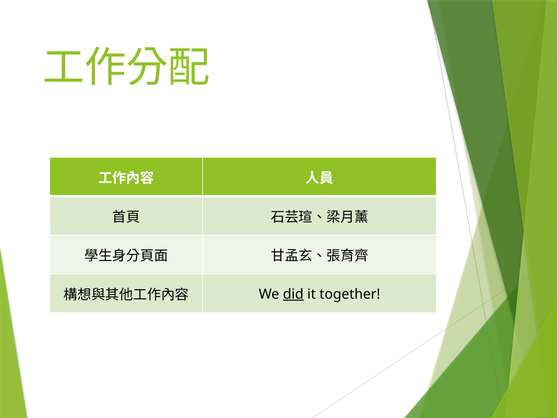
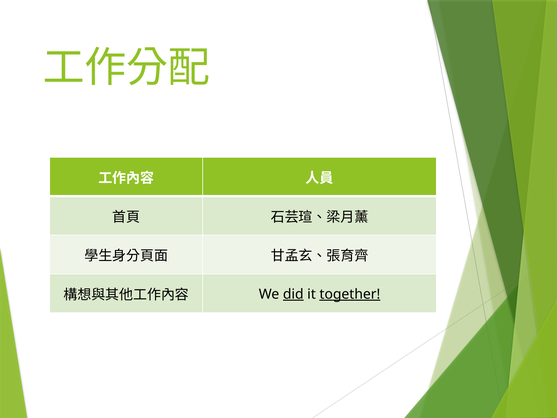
together underline: none -> present
